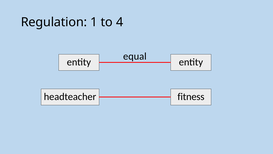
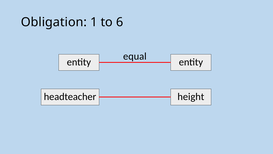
Regulation: Regulation -> Obligation
4: 4 -> 6
fitness: fitness -> height
